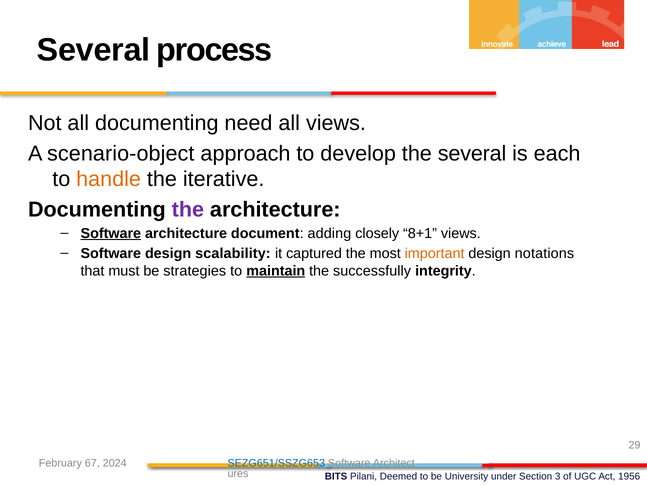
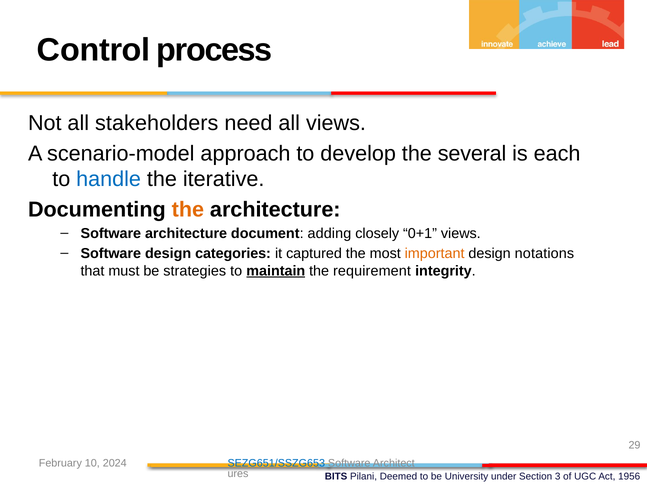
Several at (94, 50): Several -> Control
all documenting: documenting -> stakeholders
scenario-object: scenario-object -> scenario-model
handle colour: orange -> blue
the at (188, 210) colour: purple -> orange
Software at (111, 234) underline: present -> none
8+1: 8+1 -> 0+1
scalability: scalability -> categories
successfully: successfully -> requirement
67: 67 -> 10
